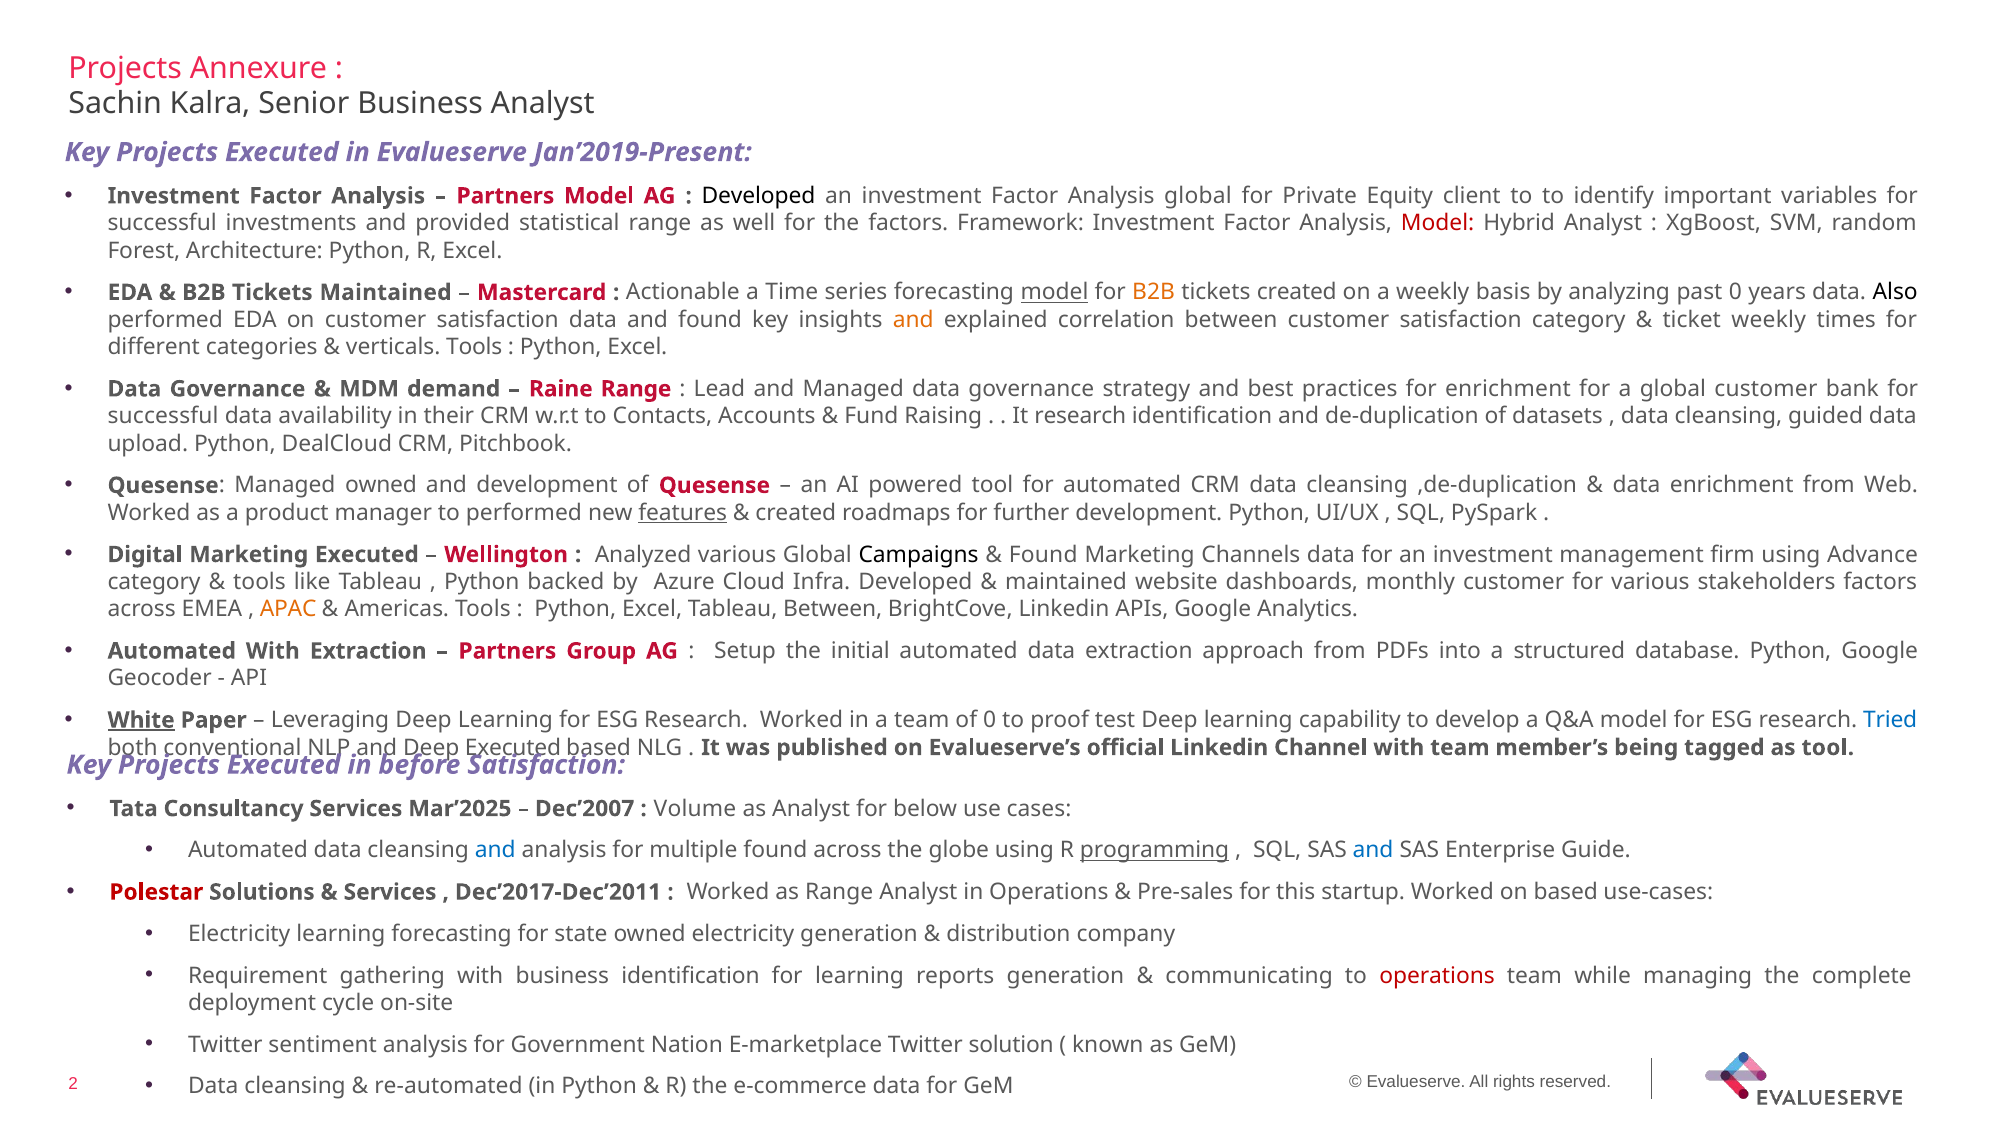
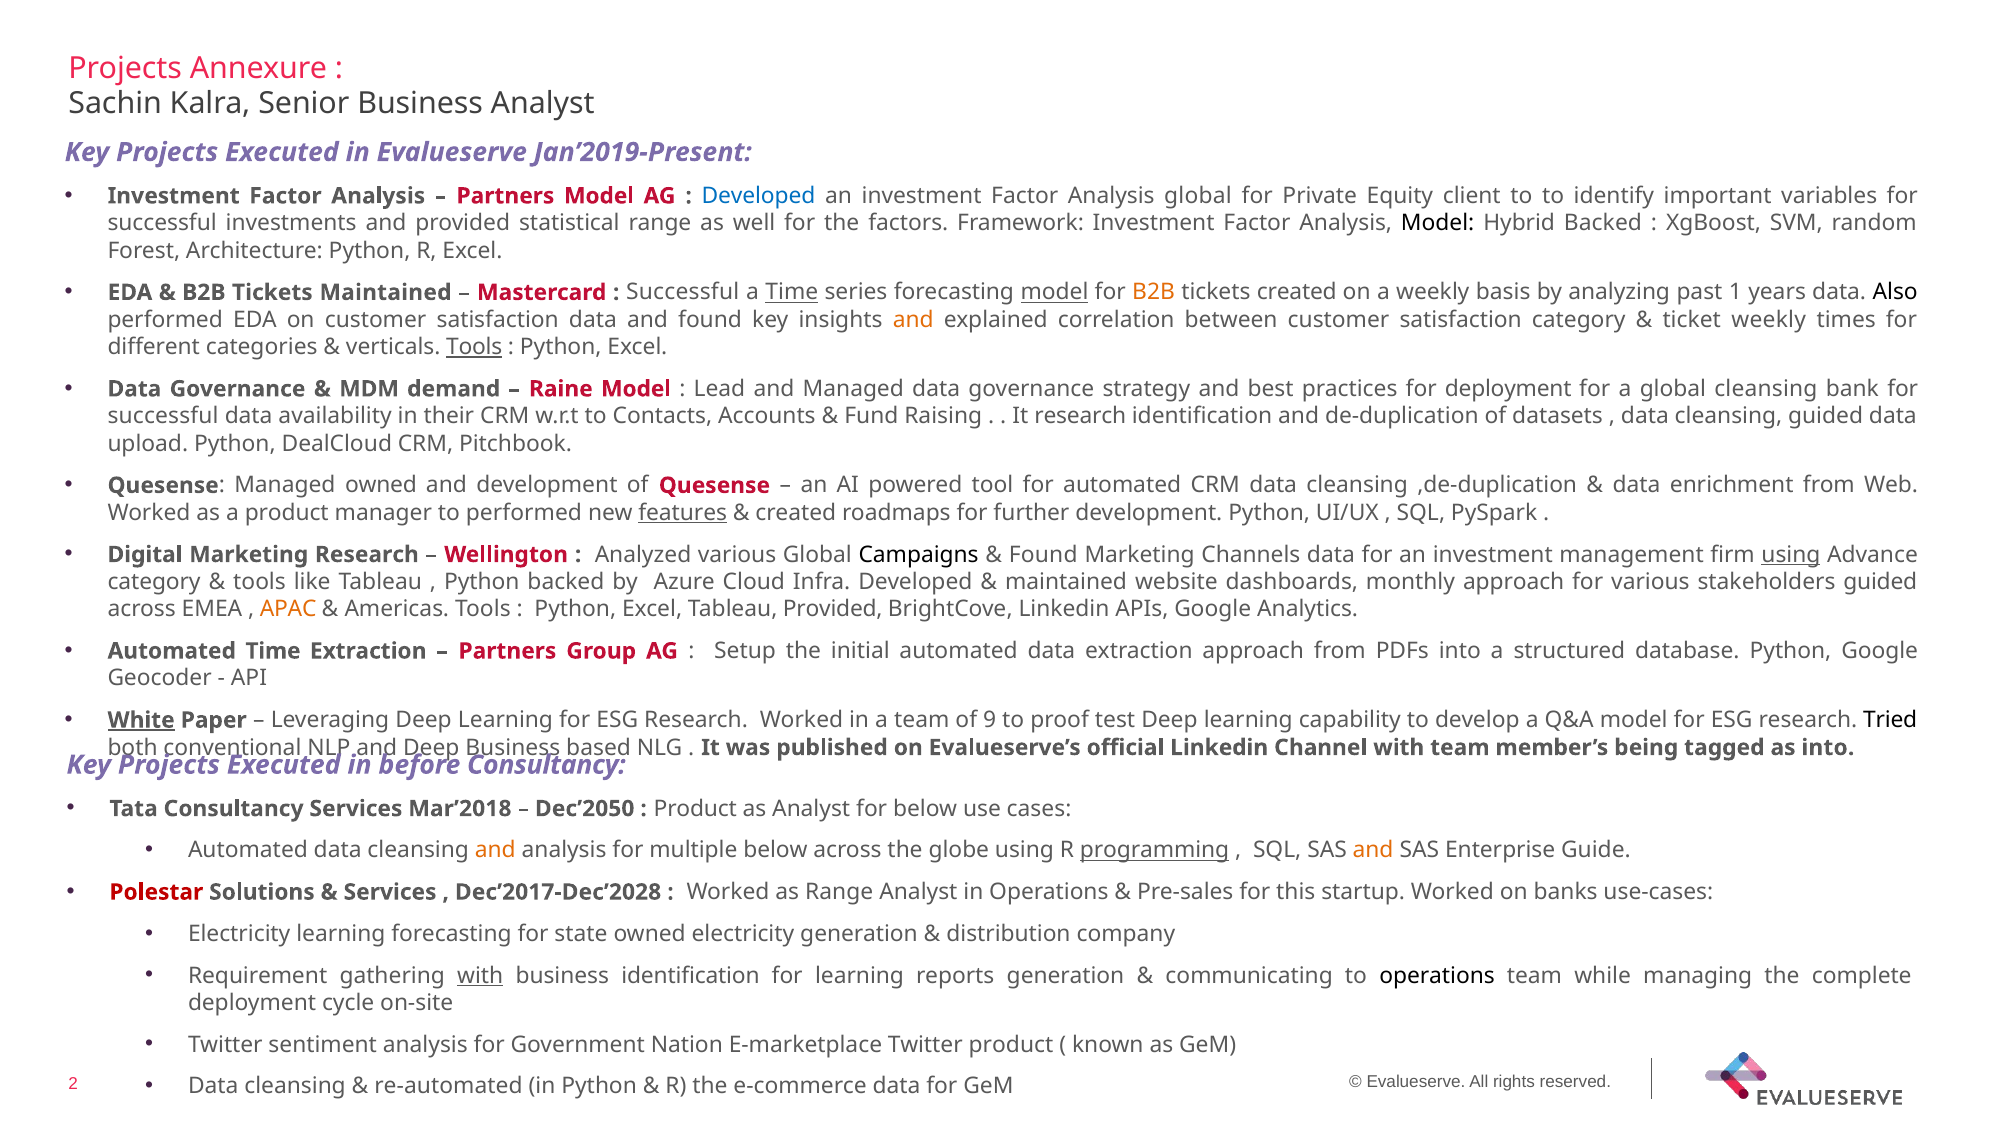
Developed at (759, 196) colour: black -> blue
Model at (1438, 223) colour: red -> black
Hybrid Analyst: Analyst -> Backed
Actionable at (683, 292): Actionable -> Successful
Time at (792, 292) underline: none -> present
past 0: 0 -> 1
Tools at (474, 347) underline: none -> present
Raine Range: Range -> Model
for enrichment: enrichment -> deployment
global customer: customer -> cleansing
Marketing Executed: Executed -> Research
using at (1791, 555) underline: none -> present
monthly customer: customer -> approach
stakeholders factors: factors -> guided
Tableau Between: Between -> Provided
Automated With: With -> Time
of 0: 0 -> 9
Tried colour: blue -> black
Deep Executed: Executed -> Business
as tool: tool -> into
before Satisfaction: Satisfaction -> Consultancy
Mar’2025: Mar’2025 -> Mar’2018
Dec’2007: Dec’2007 -> Dec’2050
Volume at (695, 809): Volume -> Product
and at (495, 850) colour: blue -> orange
multiple found: found -> below
and at (1373, 850) colour: blue -> orange
Dec’2017-Dec’2011: Dec’2017-Dec’2011 -> Dec’2017-Dec’2028
on based: based -> banks
with at (480, 976) underline: none -> present
operations at (1437, 976) colour: red -> black
Twitter solution: solution -> product
